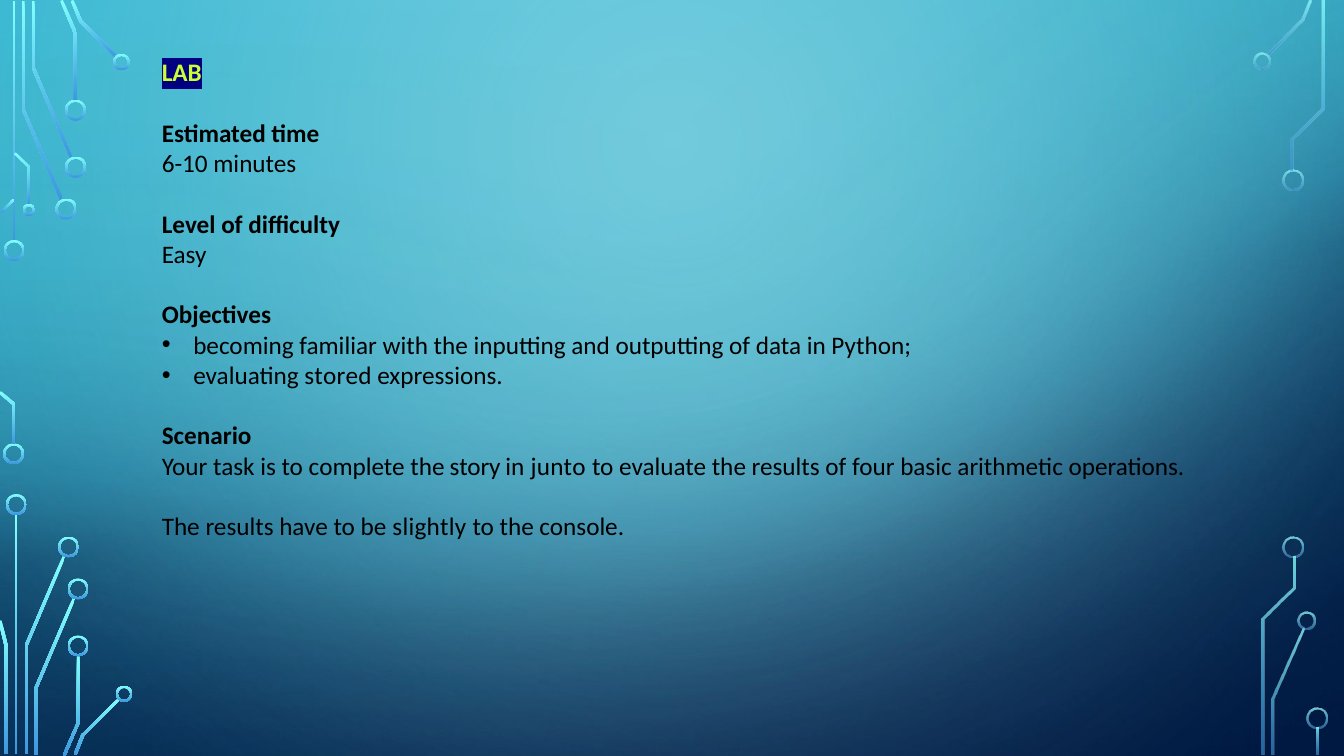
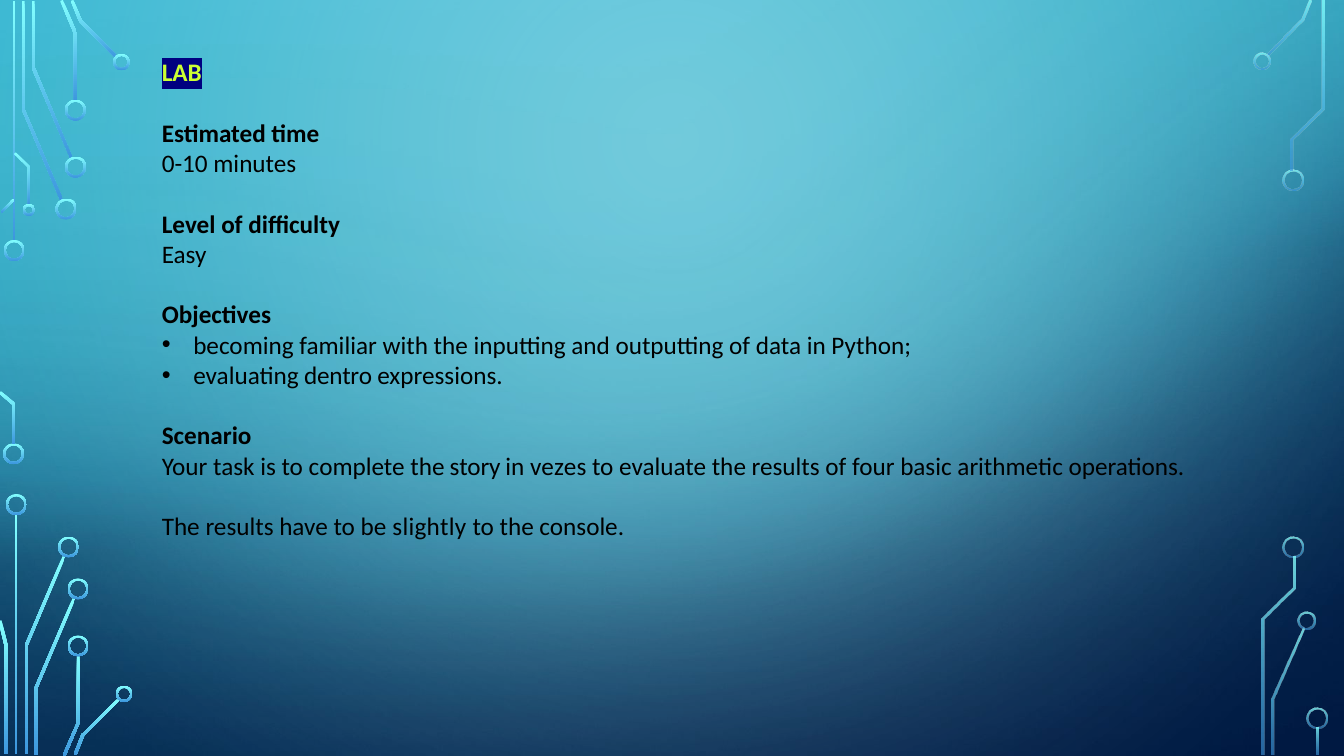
6-10: 6-10 -> 0-10
stored: stored -> dentro
junto: junto -> vezes
